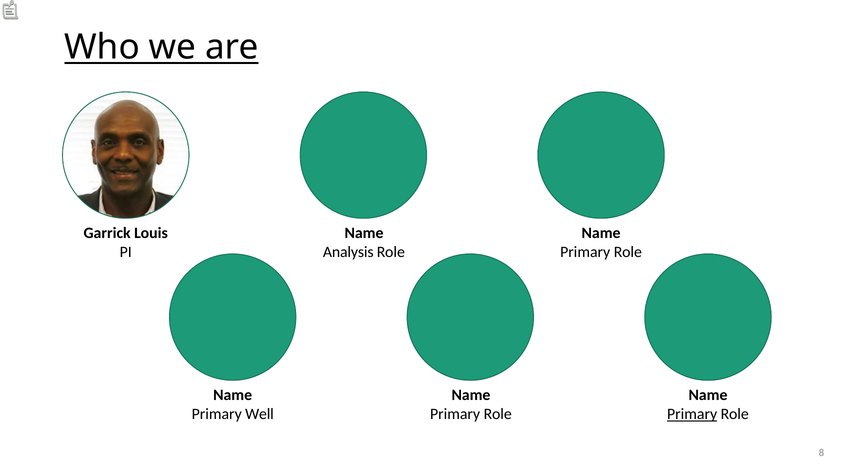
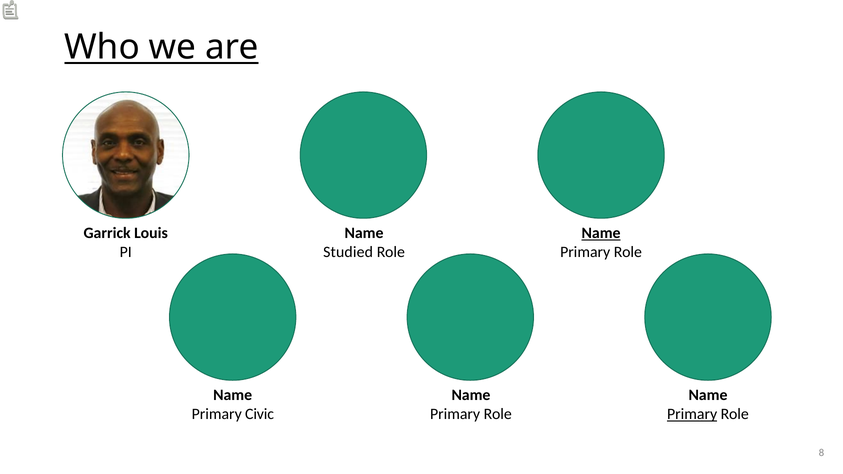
Name at (601, 233) underline: none -> present
Analysis: Analysis -> Studied
Well: Well -> Civic
